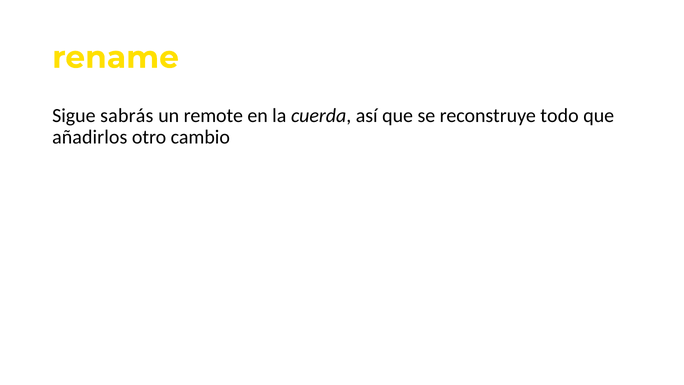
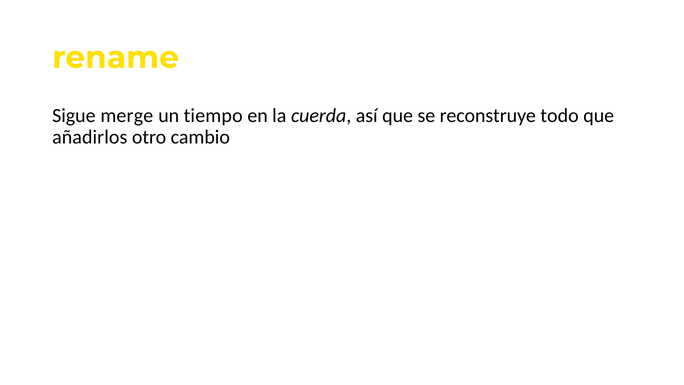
sabrás: sabrás -> merge
remote: remote -> tiempo
